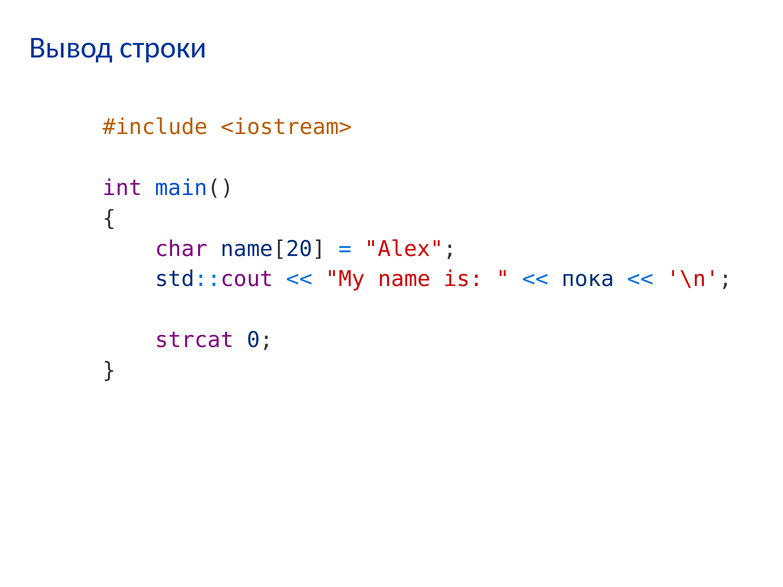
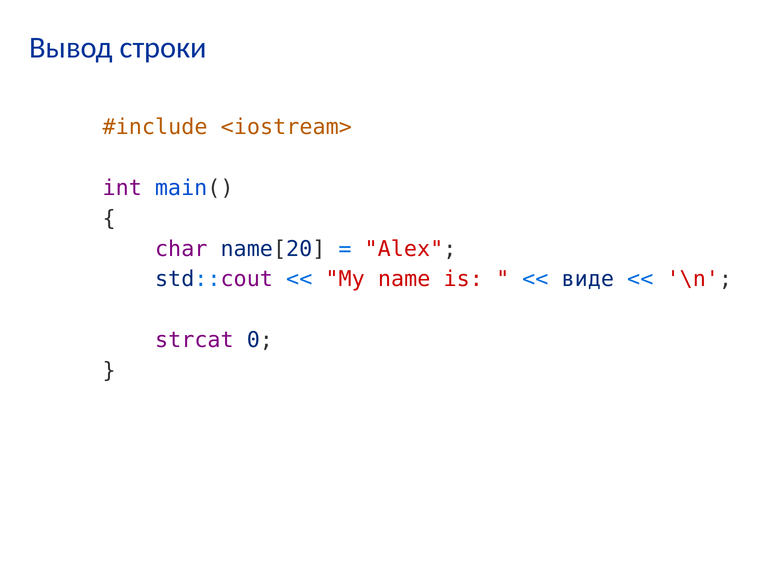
пока: пока -> виде
